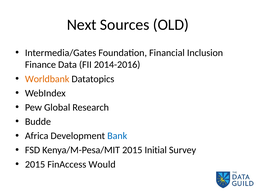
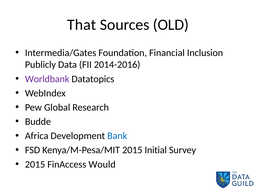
Next: Next -> That
Finance: Finance -> Publicly
Worldbank colour: orange -> purple
